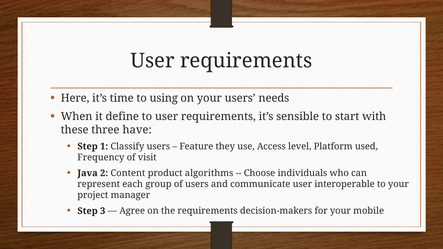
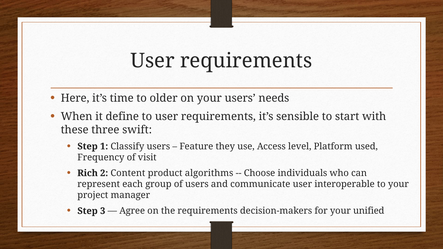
using: using -> older
have: have -> swift
Java: Java -> Rich
mobile: mobile -> unified
